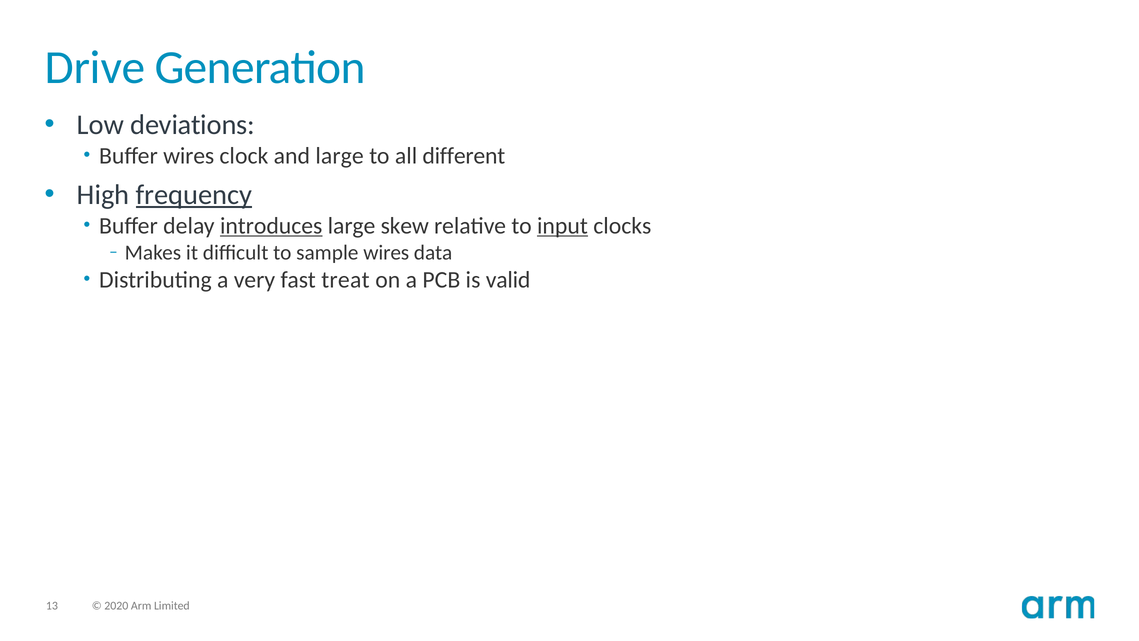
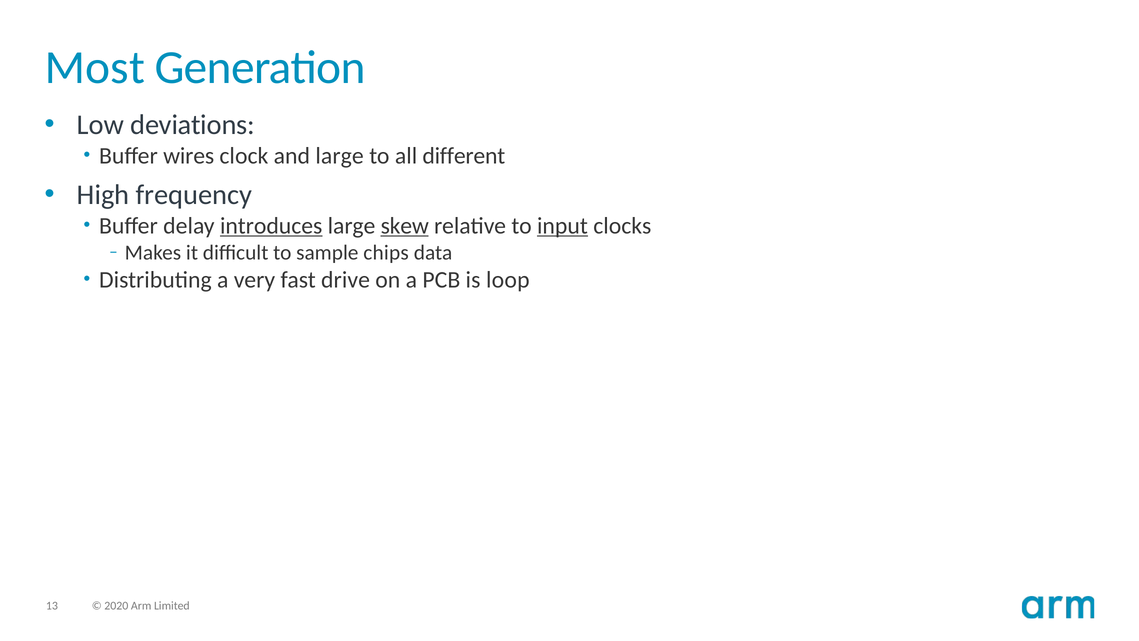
Drive: Drive -> Most
frequency underline: present -> none
skew underline: none -> present
sample wires: wires -> chips
treat: treat -> drive
valid: valid -> loop
